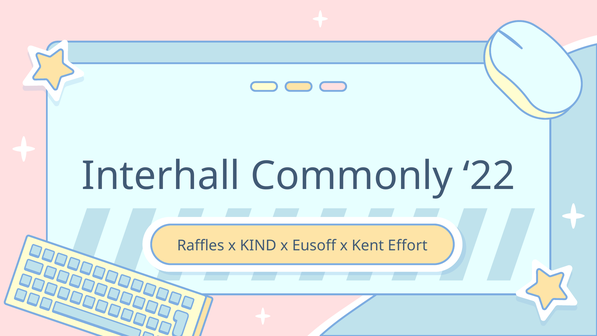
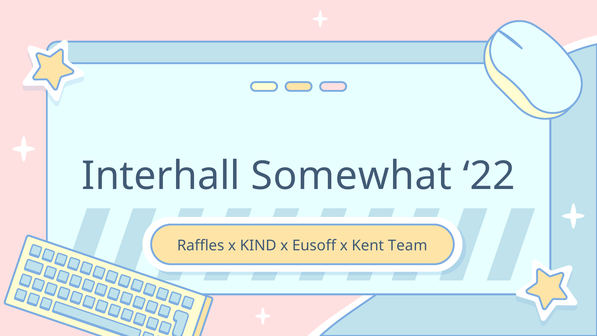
Commonly: Commonly -> Somewhat
Effort: Effort -> Team
